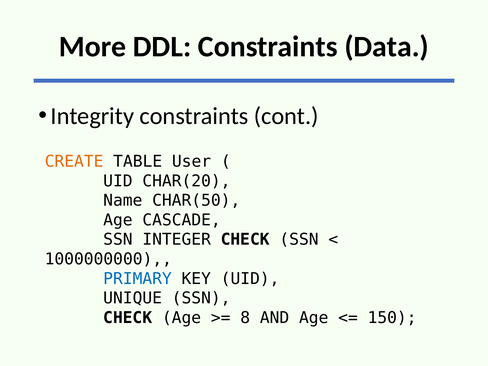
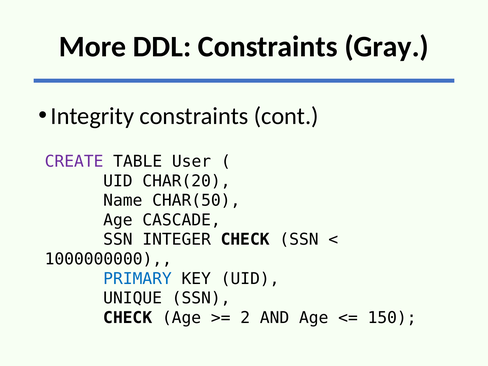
Data: Data -> Gray
CREATE colour: orange -> purple
8: 8 -> 2
